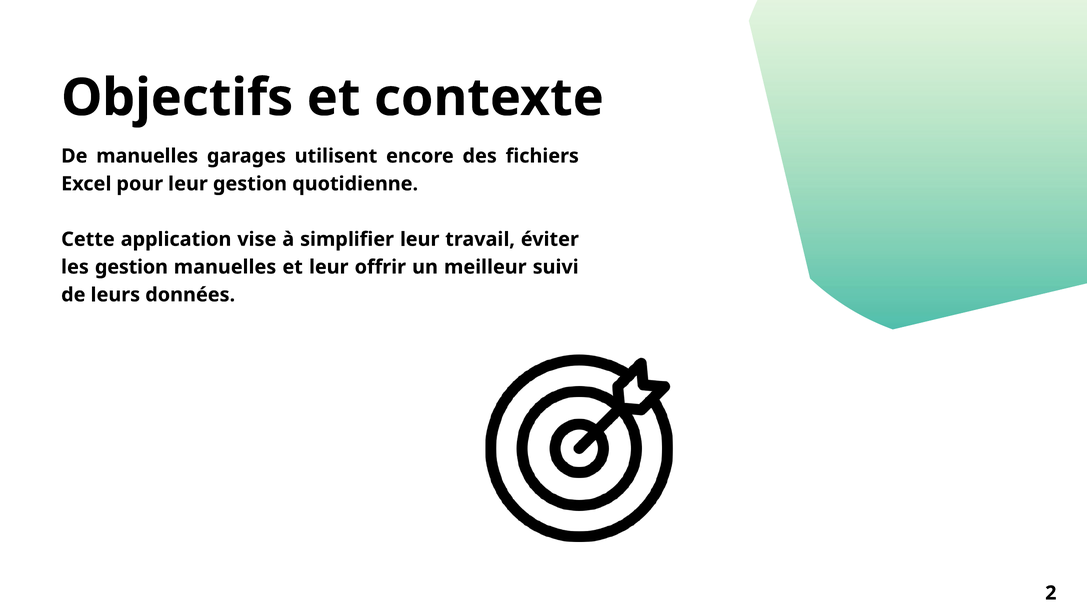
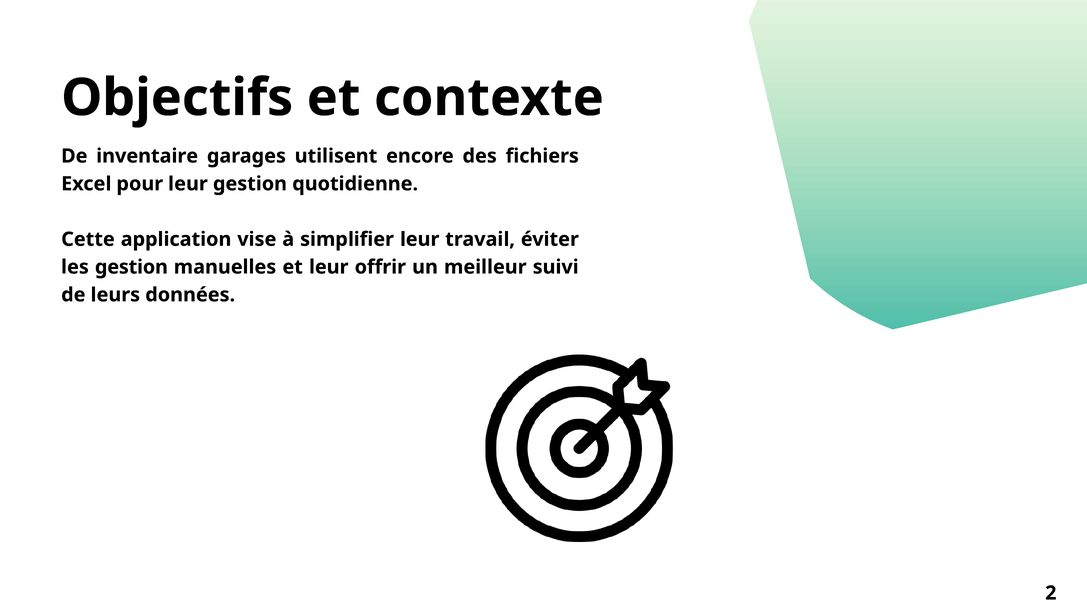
De manuelles: manuelles -> inventaire
